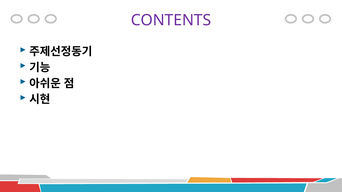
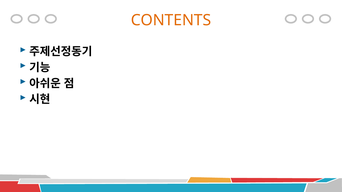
CONTENTS colour: purple -> orange
